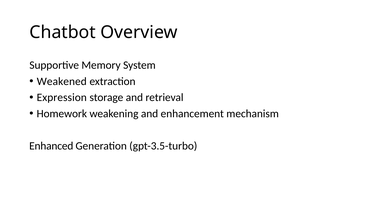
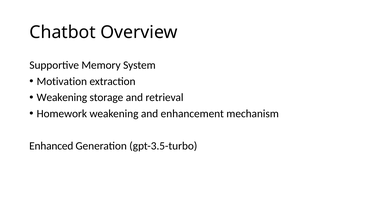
Weakened: Weakened -> Motivation
Expression at (62, 98): Expression -> Weakening
